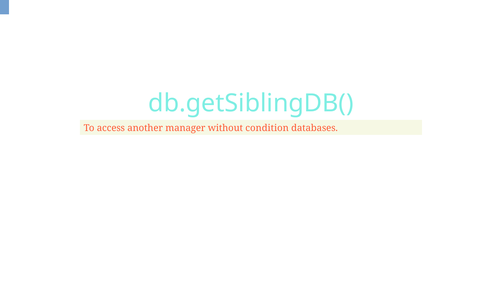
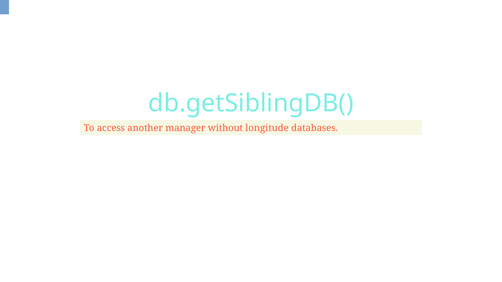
condition: condition -> longitude
